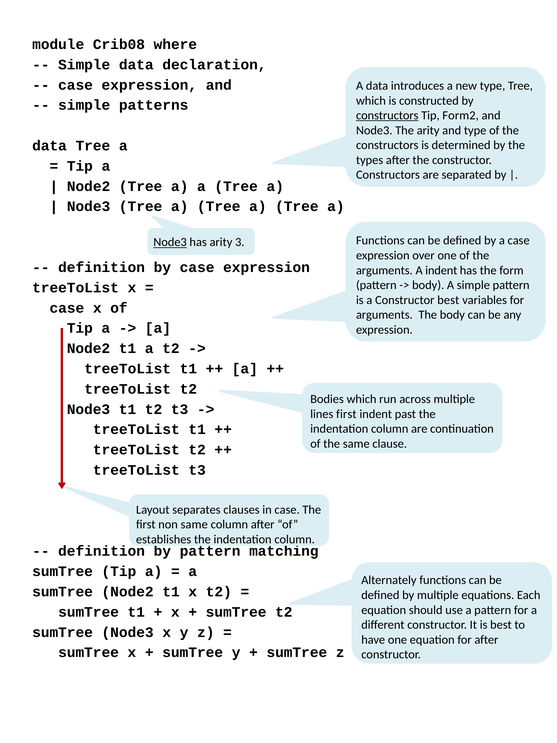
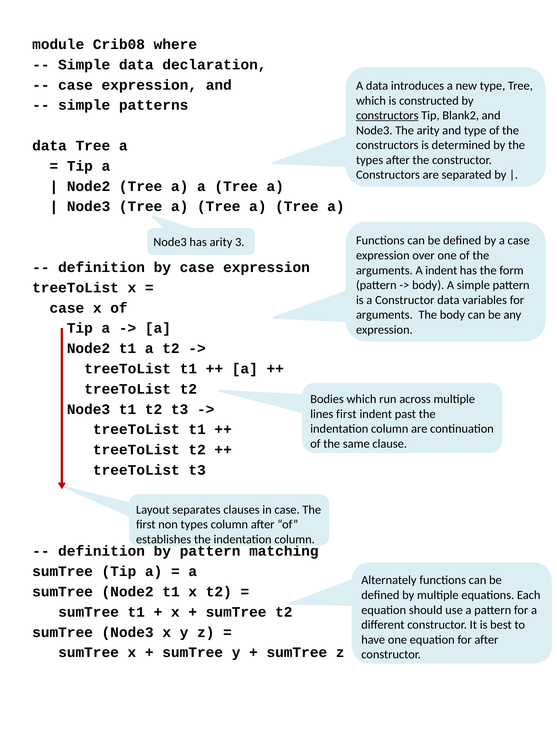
Form2: Form2 -> Blank2
Node3 at (170, 242) underline: present -> none
Constructor best: best -> data
non same: same -> types
